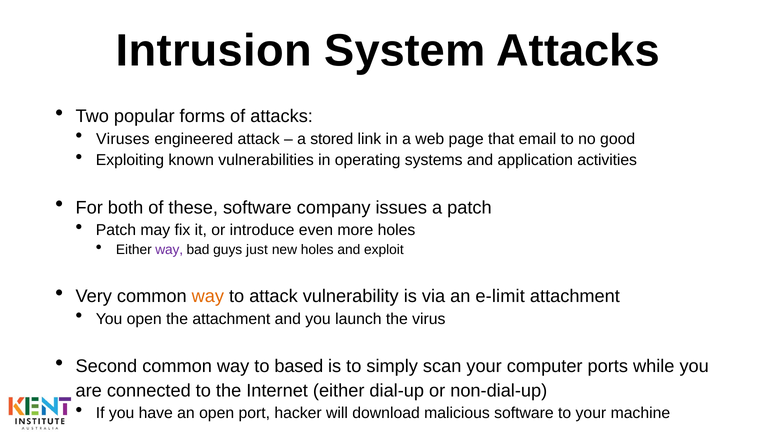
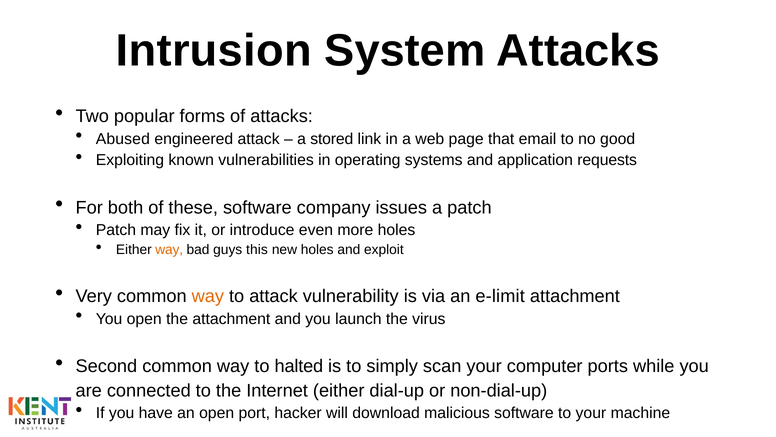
Viruses: Viruses -> Abused
activities: activities -> requests
way at (169, 250) colour: purple -> orange
just: just -> this
based: based -> halted
